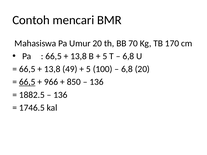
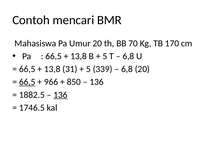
49: 49 -> 31
100: 100 -> 339
136 at (60, 95) underline: none -> present
